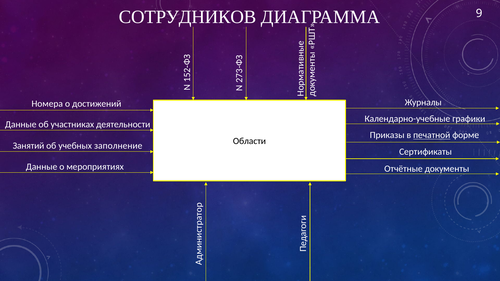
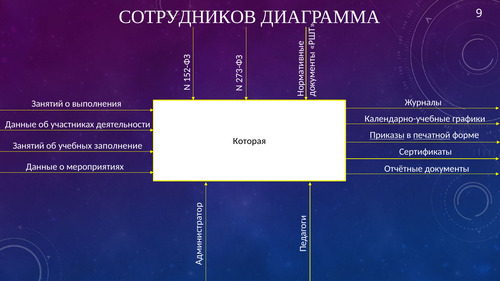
Номера at (47, 104): Номера -> Занятий
достижений: достижений -> выполнения
Приказы underline: none -> present
Области: Области -> Которая
